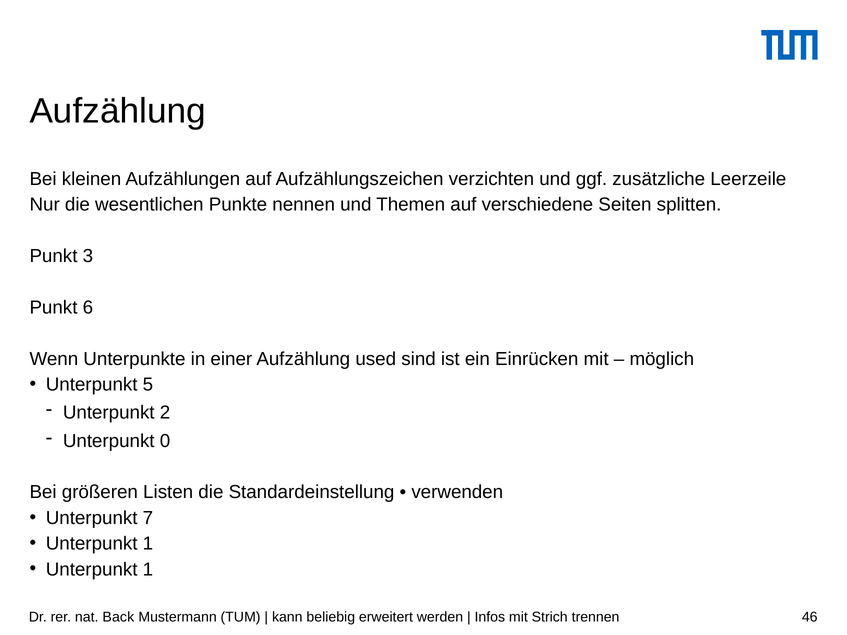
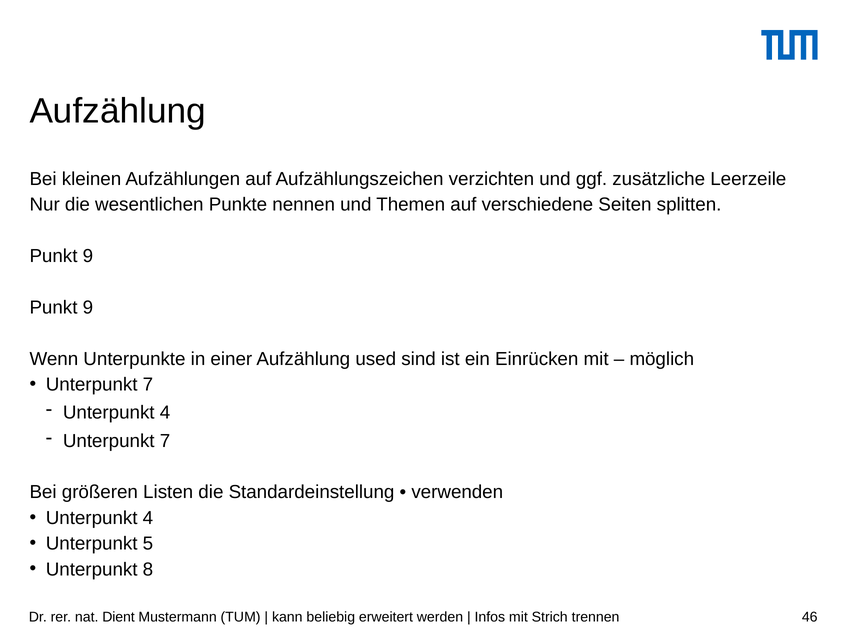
3 at (88, 256): 3 -> 9
6 at (88, 308): 6 -> 9
5 at (148, 385): 5 -> 7
2 at (165, 413): 2 -> 4
0 at (165, 441): 0 -> 7
7 at (148, 518): 7 -> 4
1 at (148, 544): 1 -> 5
1 at (148, 570): 1 -> 8
Back: Back -> Dient
